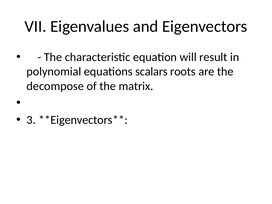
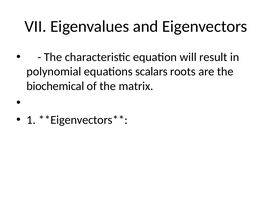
decompose: decompose -> biochemical
3: 3 -> 1
